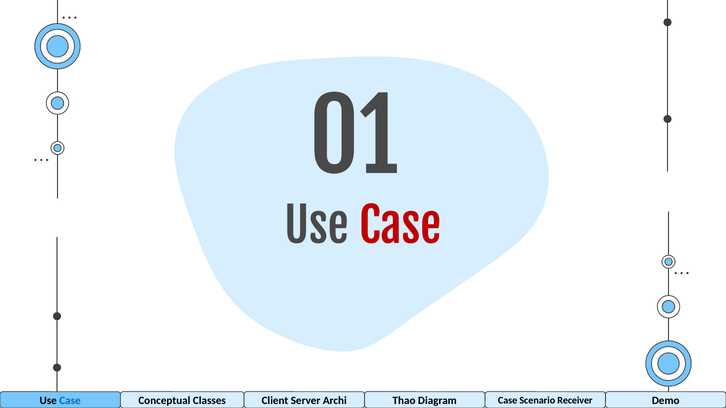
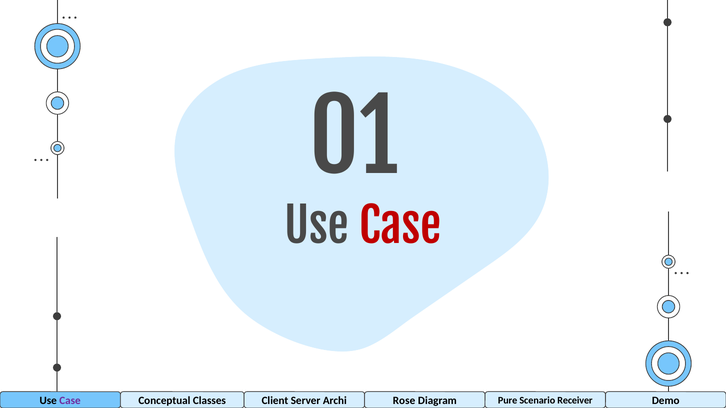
Case at (70, 401) colour: blue -> purple
Thao: Thao -> Rose
Diagram Case: Case -> Pure
